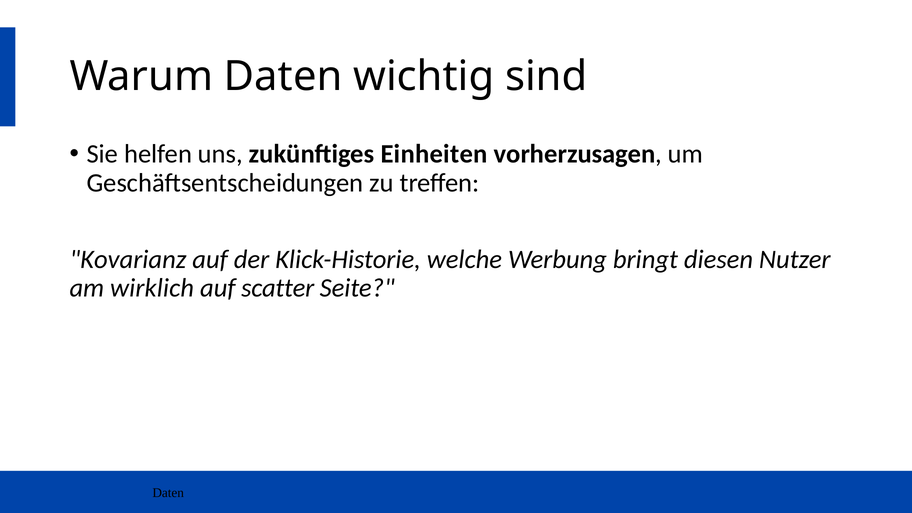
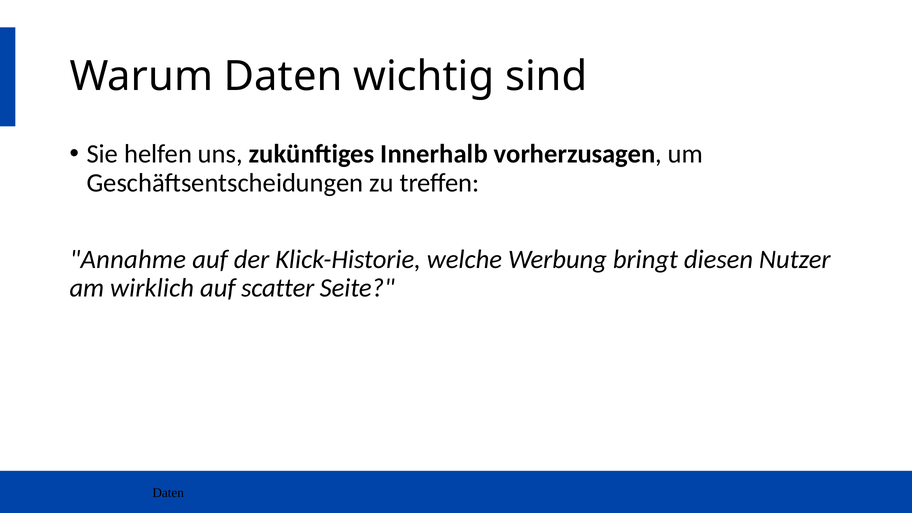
Einheiten: Einheiten -> Innerhalb
Kovarianz: Kovarianz -> Annahme
